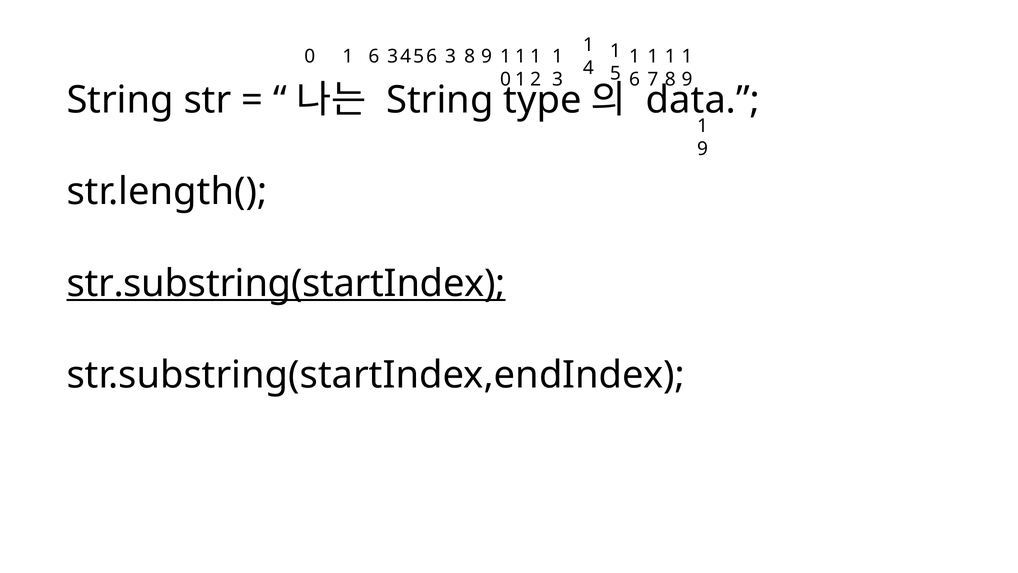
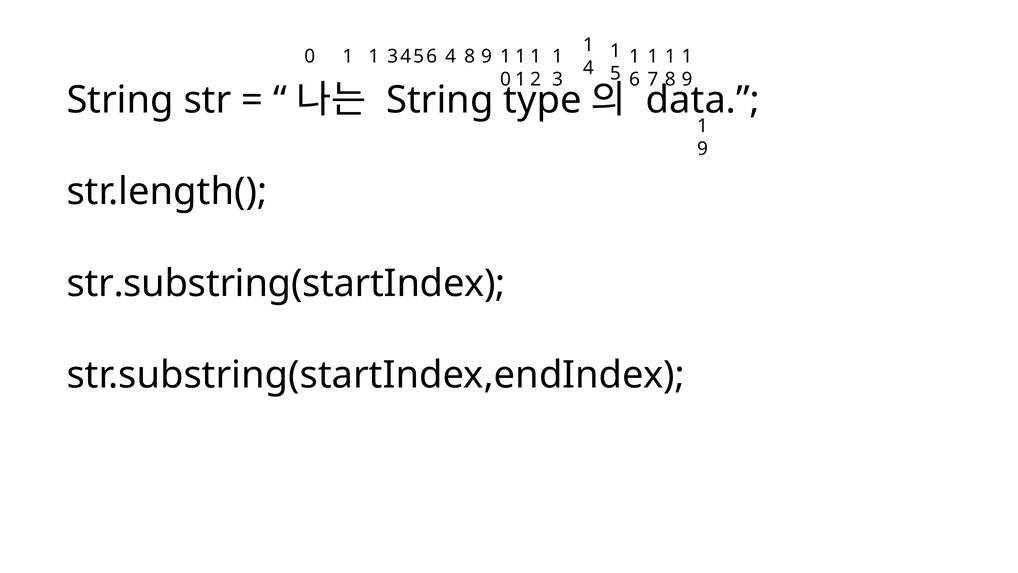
6 at (374, 56): 6 -> 1
3 at (451, 56): 3 -> 4
str.substring(startIndex underline: present -> none
